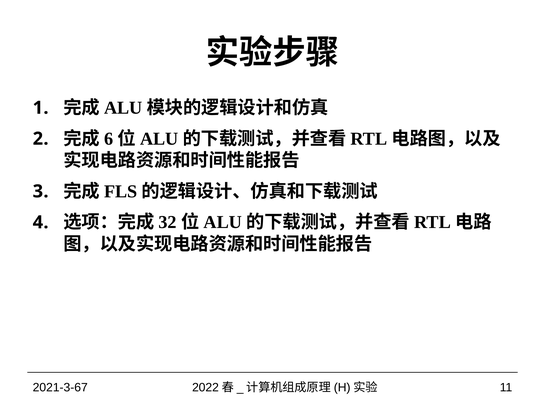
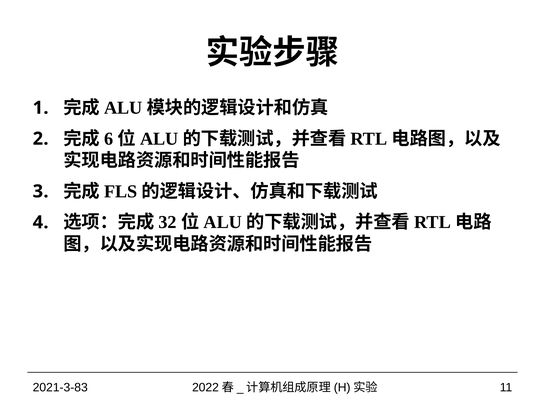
2021-3-67: 2021-3-67 -> 2021-3-83
